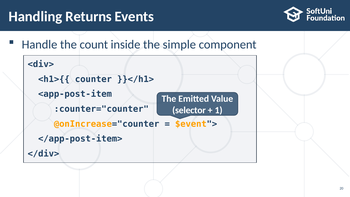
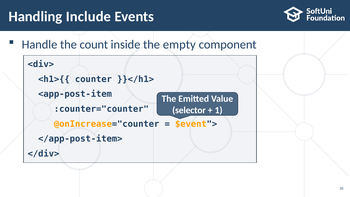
Returns: Returns -> Include
simple: simple -> empty
